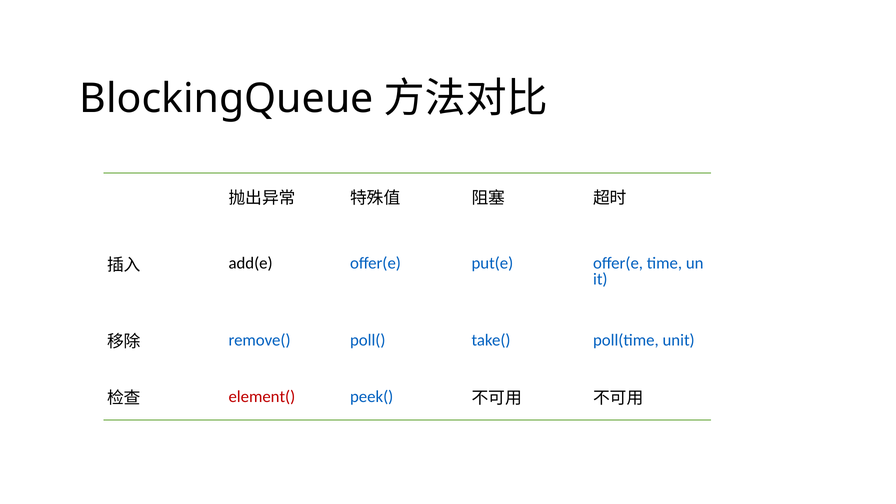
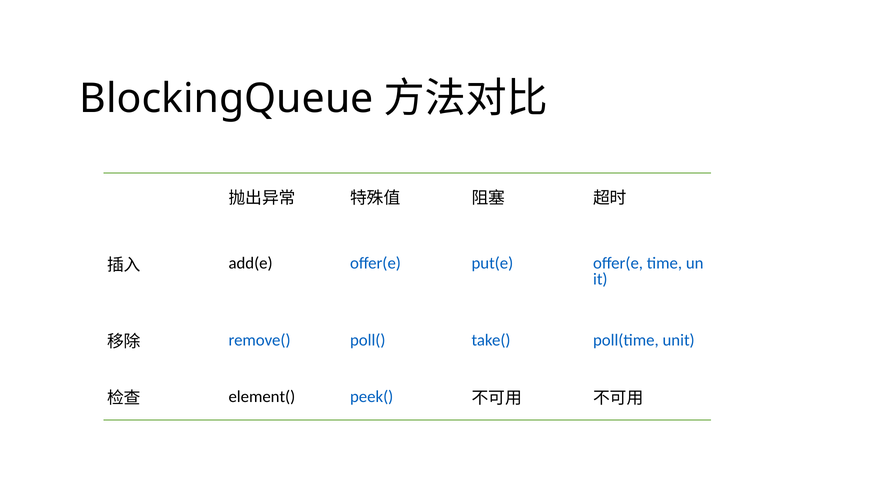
element( colour: red -> black
